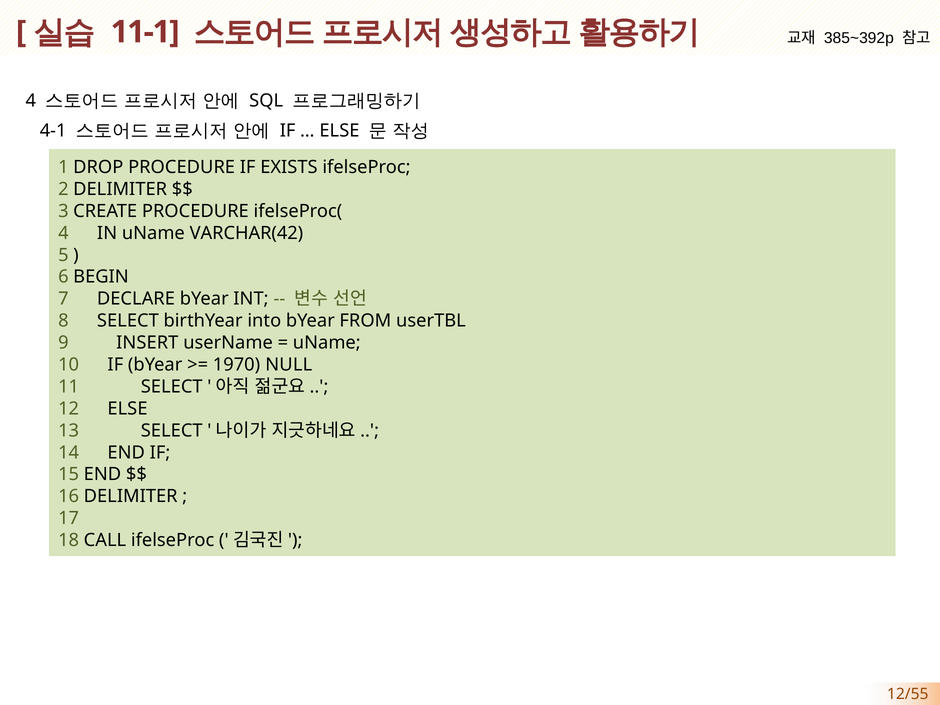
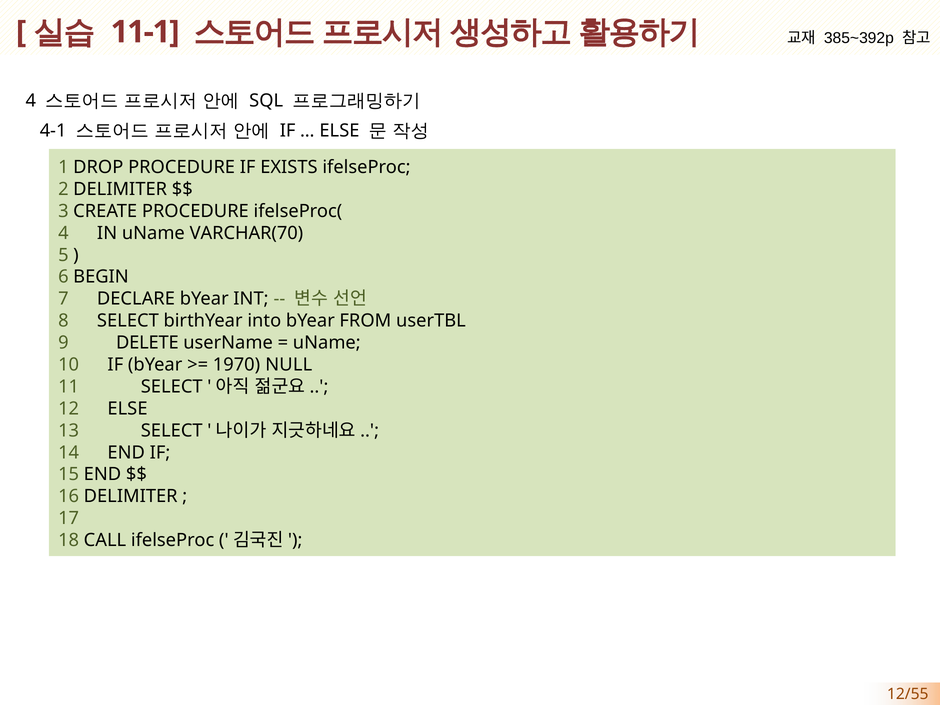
VARCHAR(42: VARCHAR(42 -> VARCHAR(70
INSERT: INSERT -> DELETE
